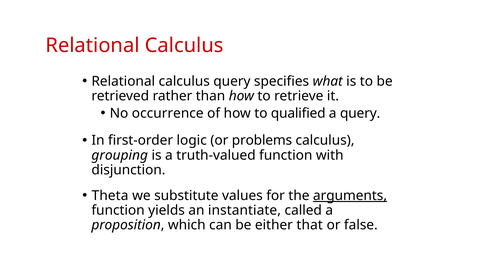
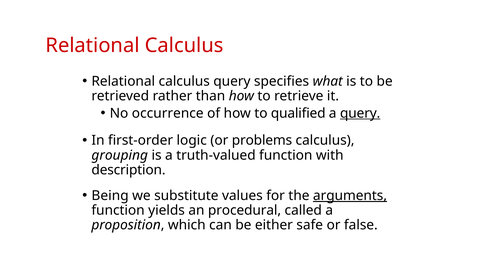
query at (360, 113) underline: none -> present
disjunction: disjunction -> description
Theta: Theta -> Being
instantiate: instantiate -> procedural
that: that -> safe
